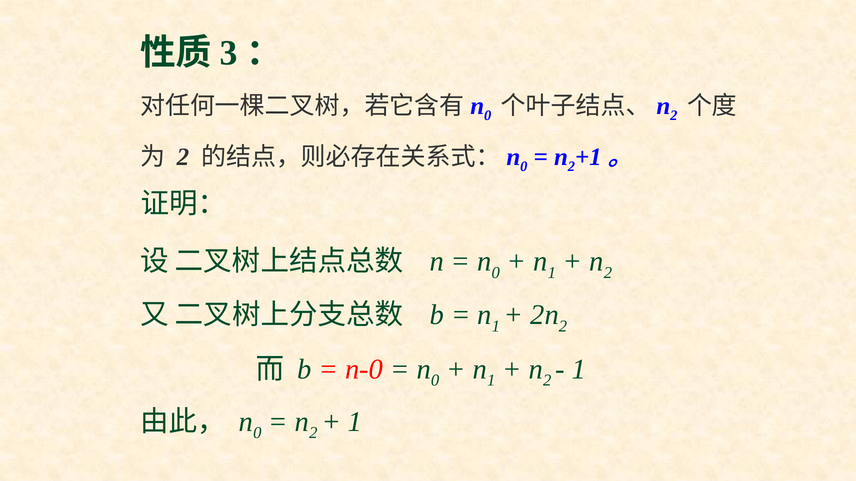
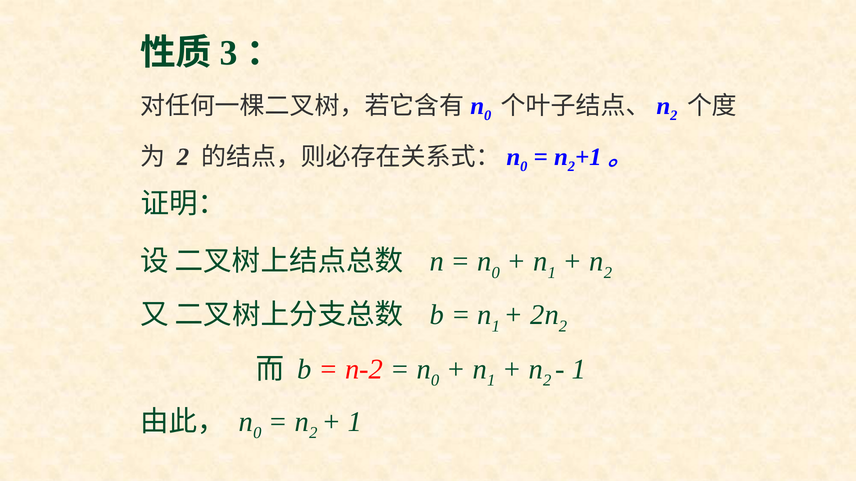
n-0: n-0 -> n-2
